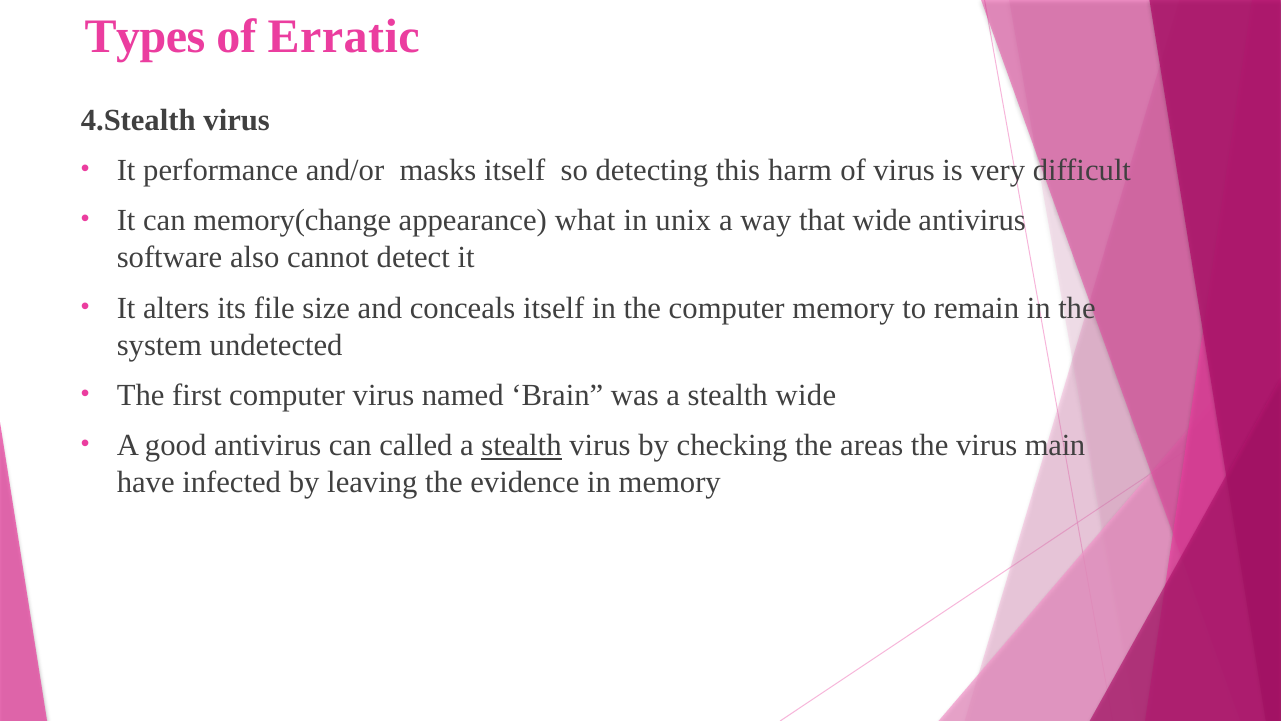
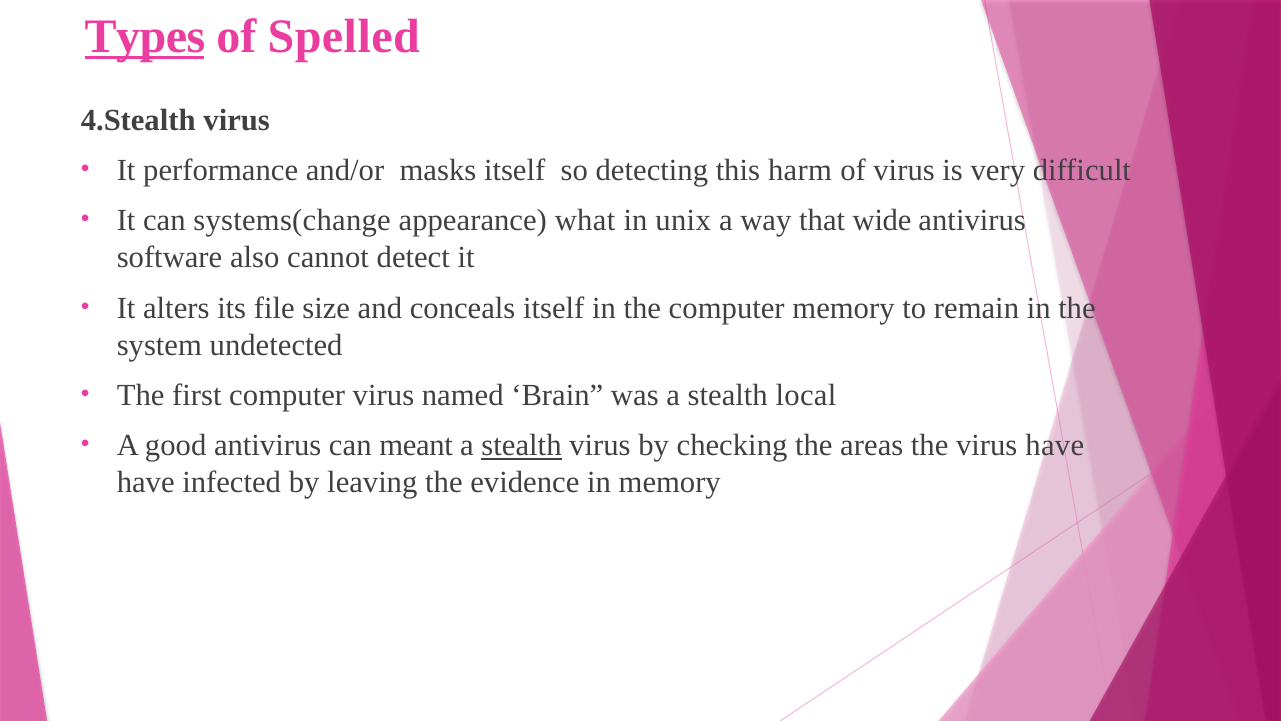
Types underline: none -> present
Erratic: Erratic -> Spelled
memory(change: memory(change -> systems(change
stealth wide: wide -> local
called: called -> meant
virus main: main -> have
